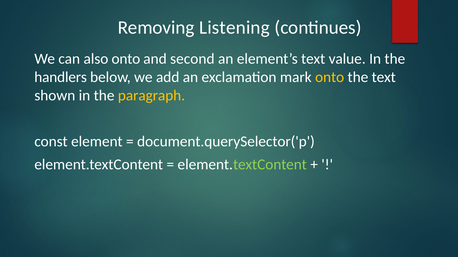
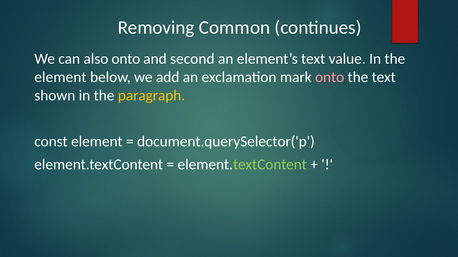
Listening: Listening -> Common
handlers at (61, 77): handlers -> element
onto at (330, 77) colour: yellow -> pink
